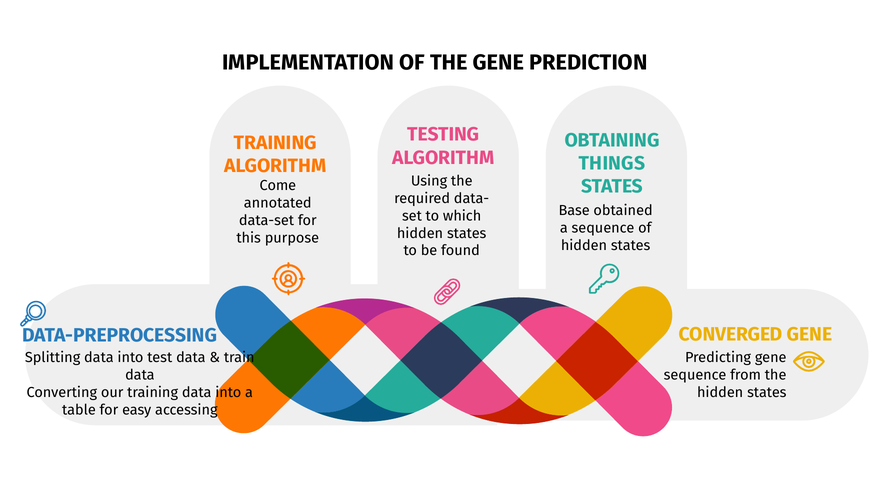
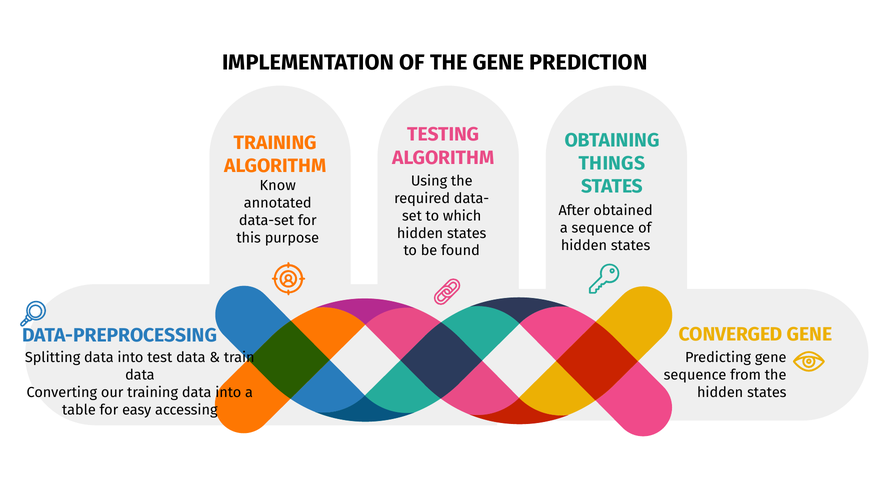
Come: Come -> Know
Base: Base -> After
